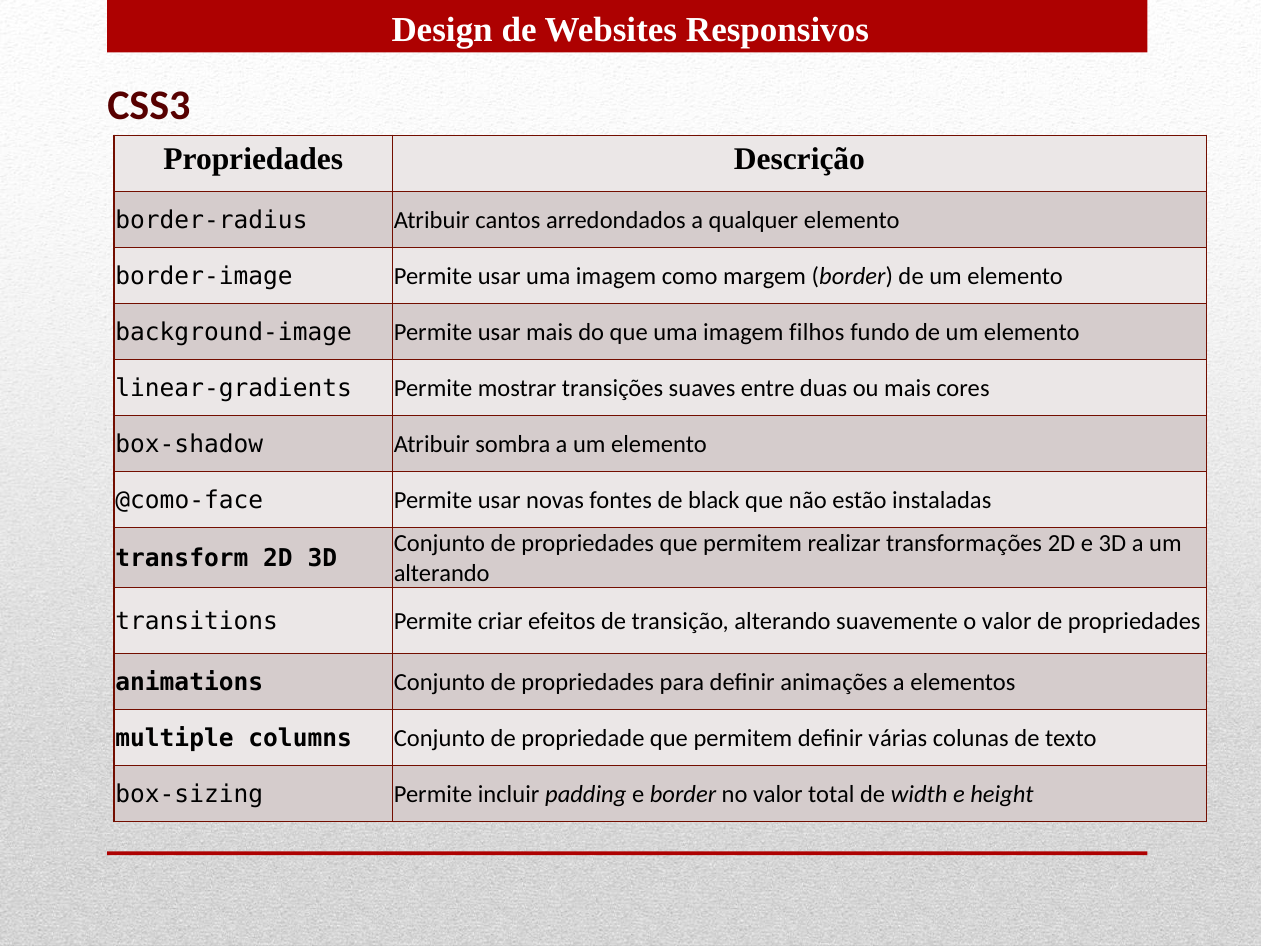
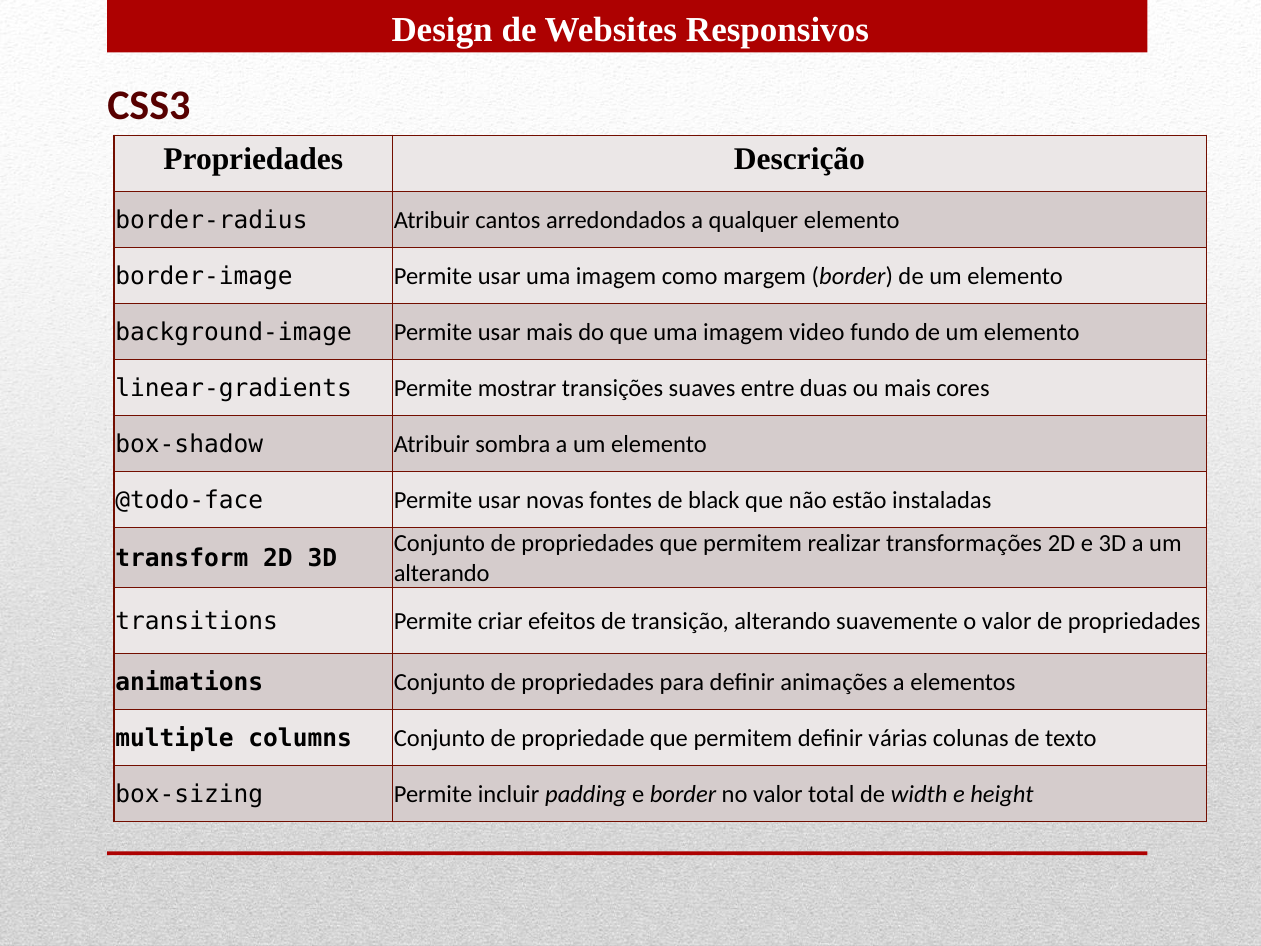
filhos: filhos -> video
@como-face: @como-face -> @todo-face
